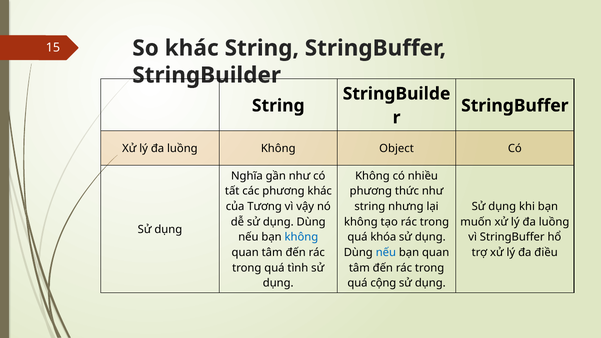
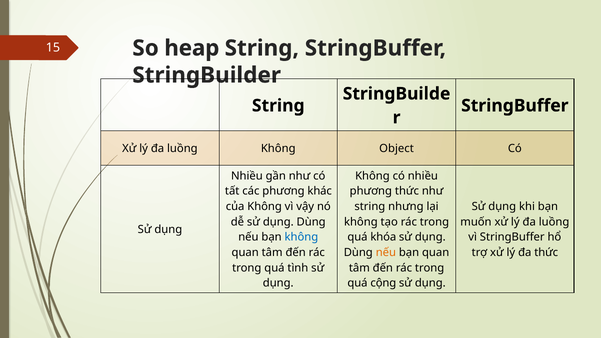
So khác: khác -> heap
Nghĩa at (247, 176): Nghĩa -> Nhiều
của Tương: Tương -> Không
nếu at (386, 253) colour: blue -> orange
đa điều: điều -> thức
